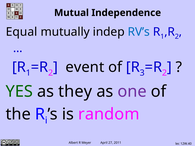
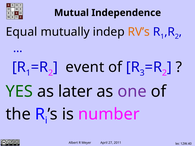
RV’s colour: blue -> orange
they: they -> later
random: random -> number
